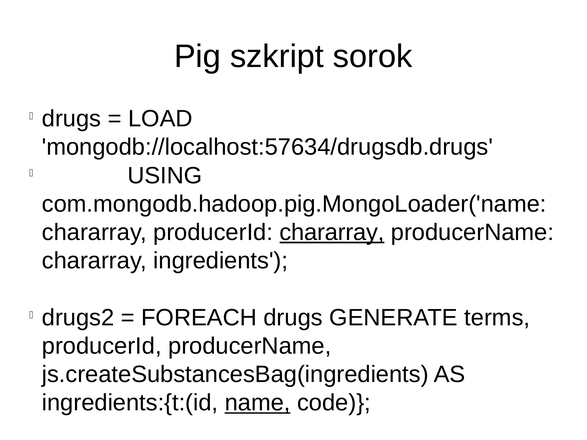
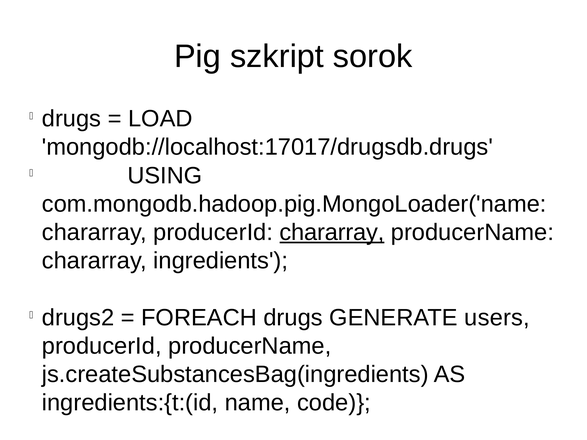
mongodb://localhost:57634/drugsdb.drugs: mongodb://localhost:57634/drugsdb.drugs -> mongodb://localhost:17017/drugsdb.drugs
terms: terms -> users
name underline: present -> none
